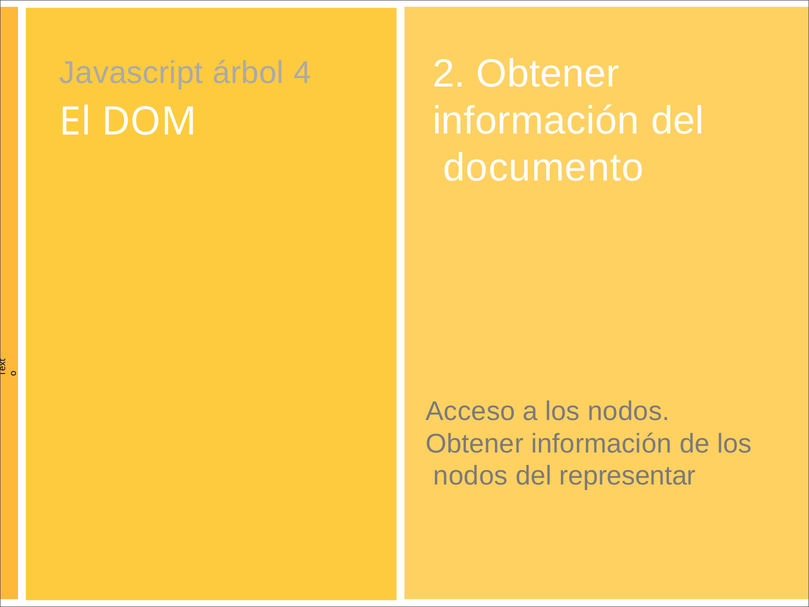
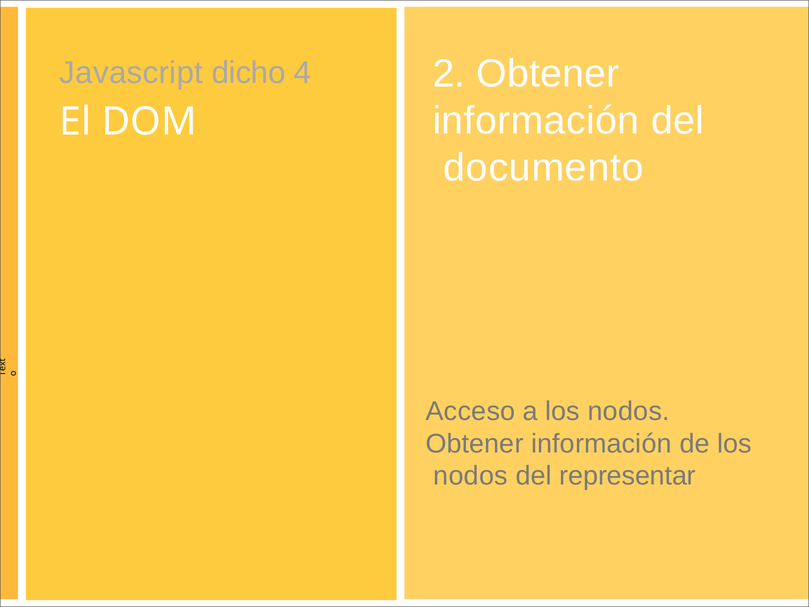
árbol: árbol -> dicho
